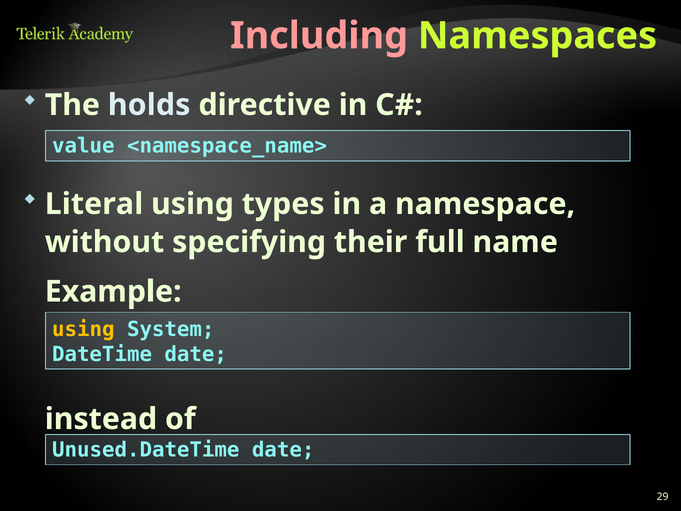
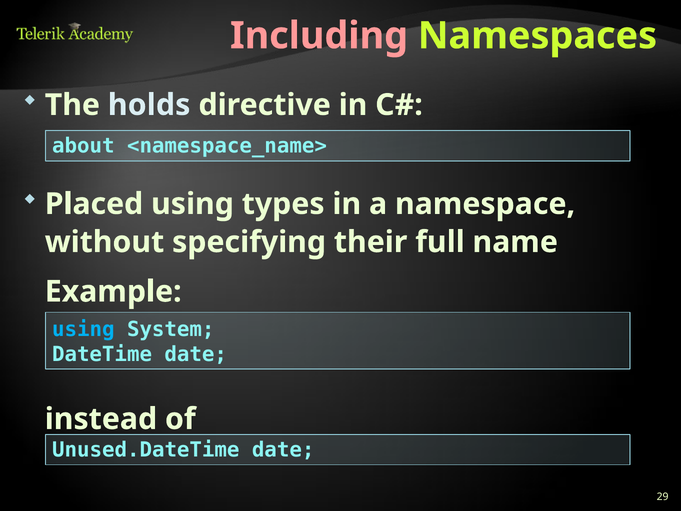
value: value -> about
Literal: Literal -> Placed
using at (83, 329) colour: yellow -> light blue
